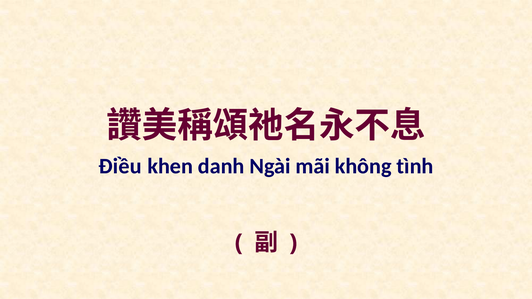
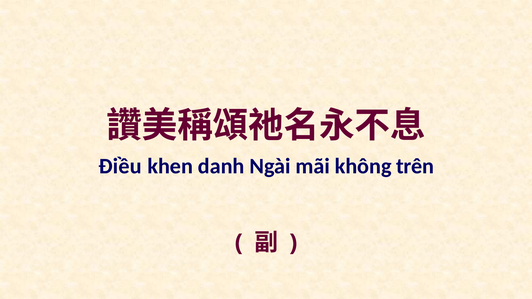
tình: tình -> trên
